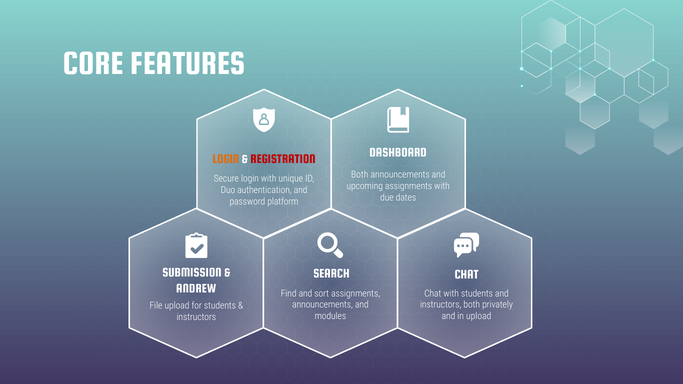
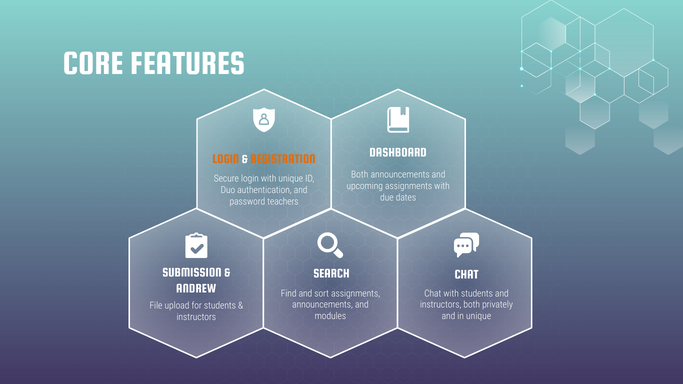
REGISTRATION colour: red -> orange
platform: platform -> teachers
in upload: upload -> unique
